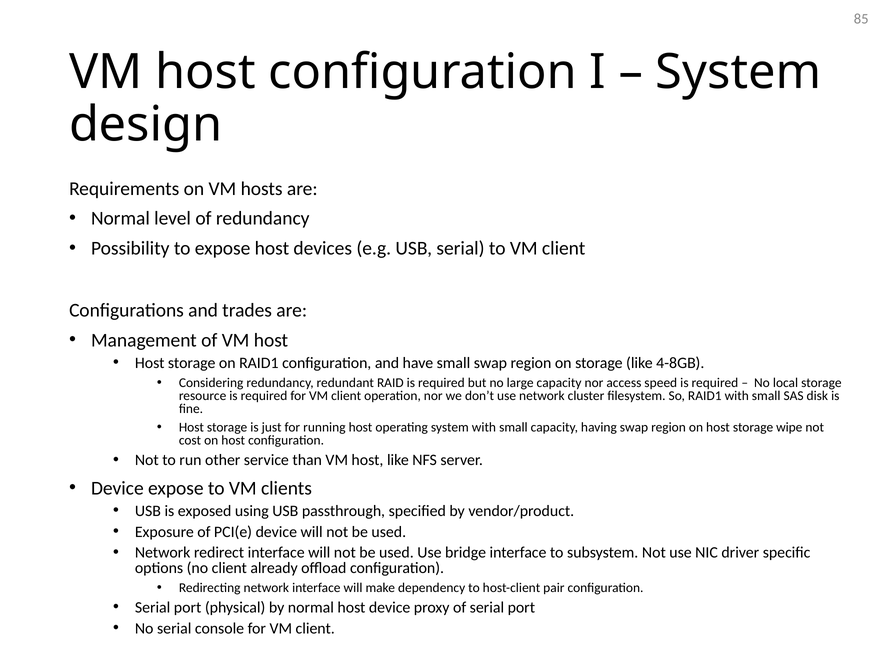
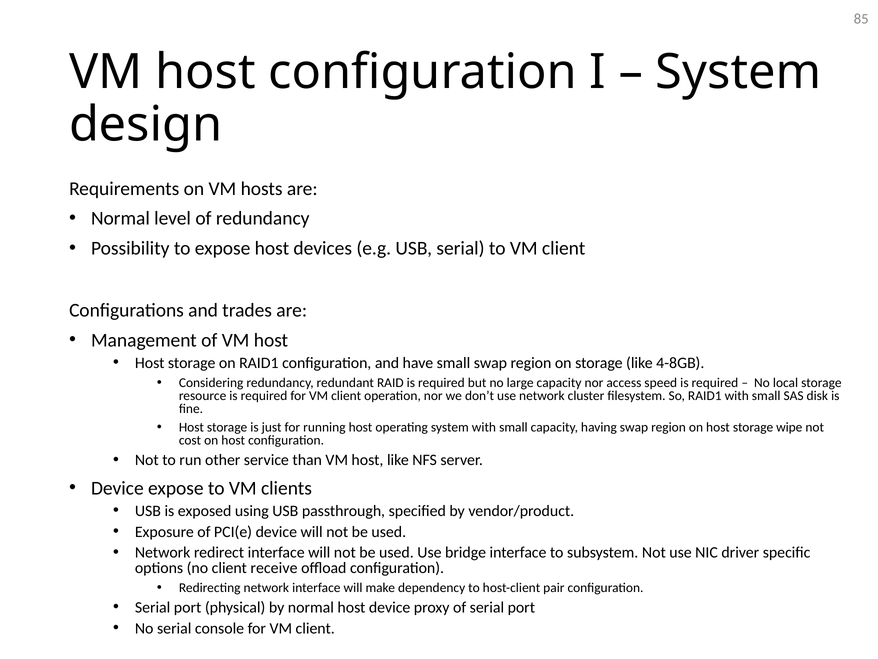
already: already -> receive
